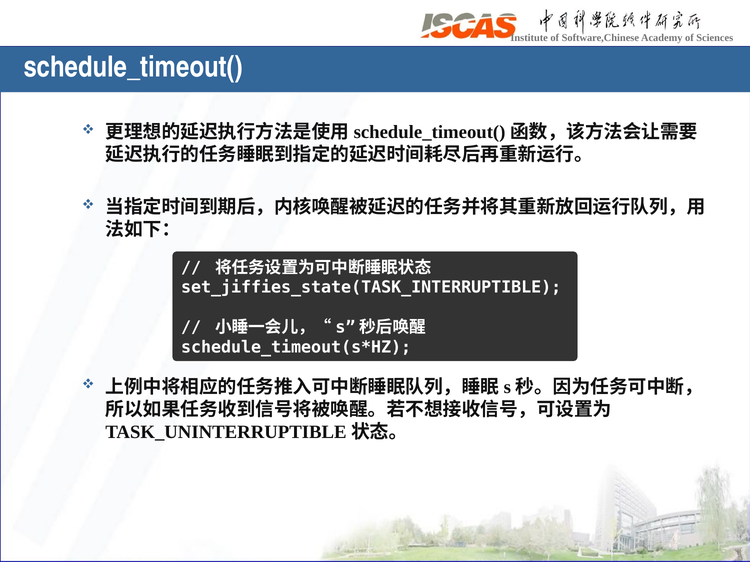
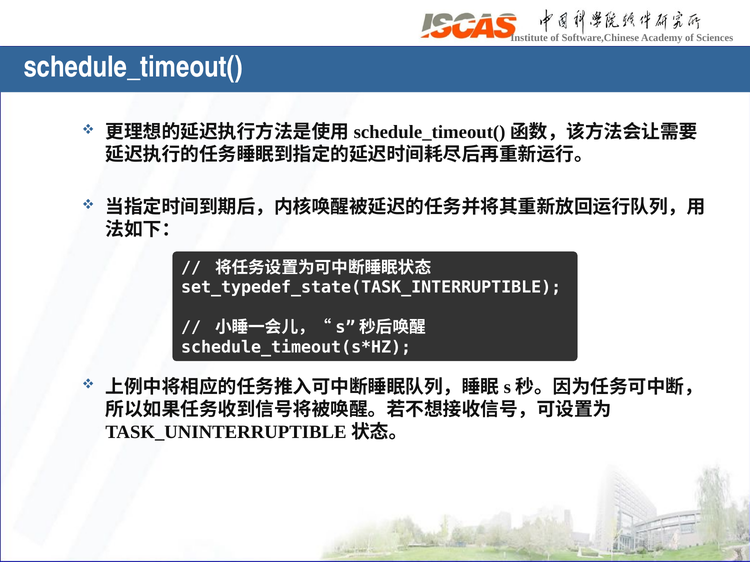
set_jiffies_state(TASK_INTERRUPTIBLE: set_jiffies_state(TASK_INTERRUPTIBLE -> set_typedef_state(TASK_INTERRUPTIBLE
